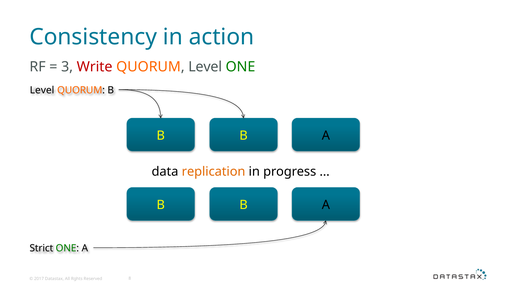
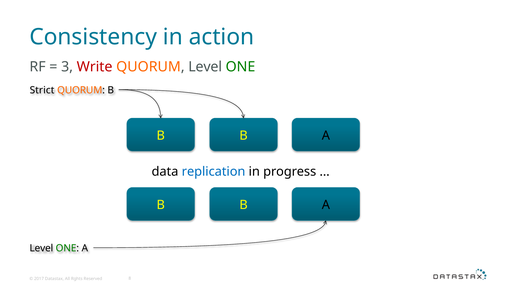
Level at (42, 90): Level -> Strict
replication colour: orange -> blue
Strict at (41, 248): Strict -> Level
